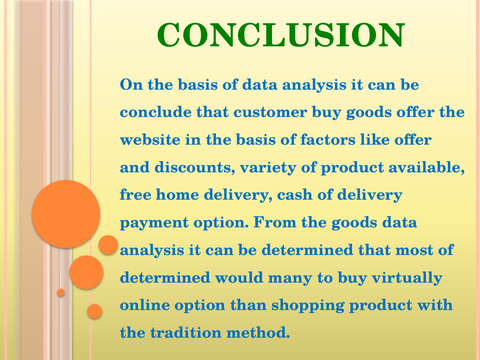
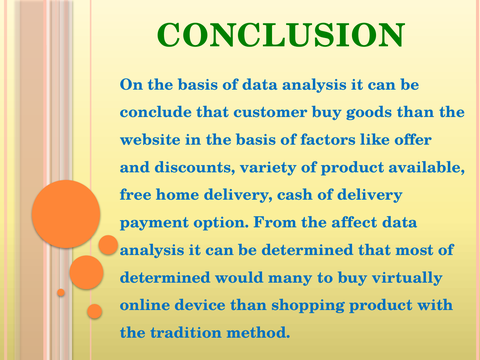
goods offer: offer -> than
the goods: goods -> affect
online option: option -> device
